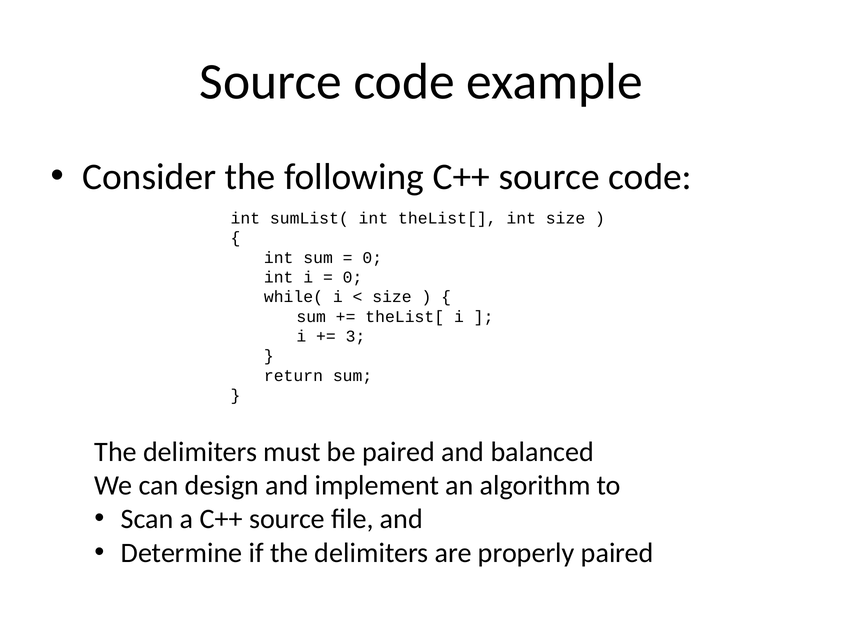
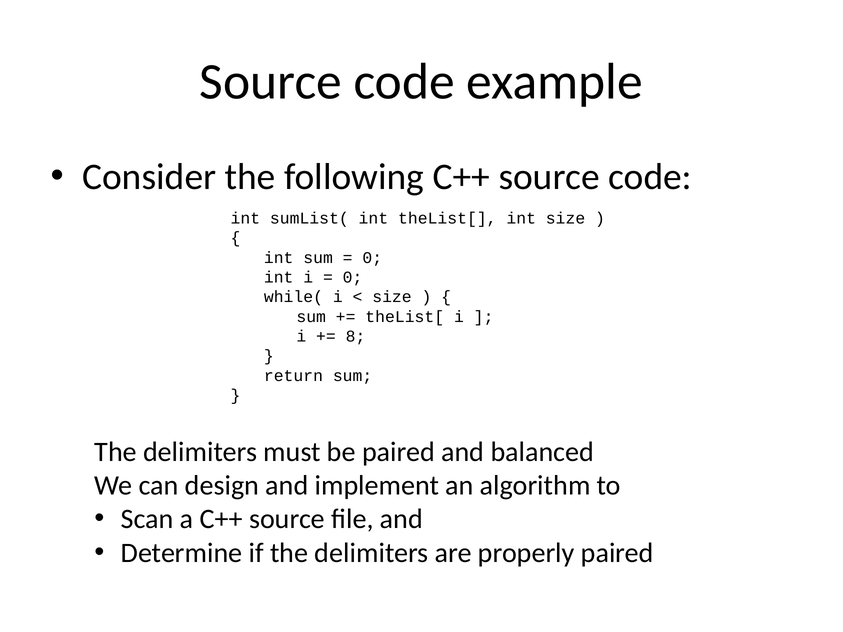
3: 3 -> 8
